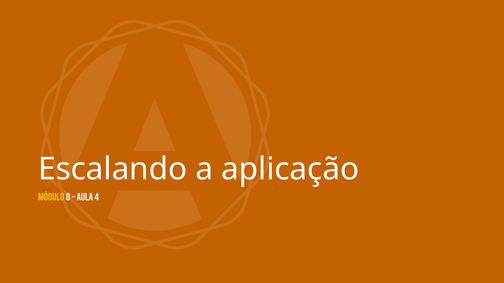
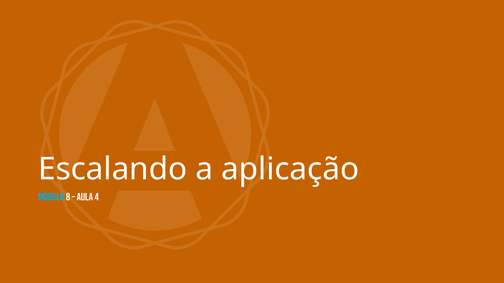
Módulo colour: yellow -> light blue
